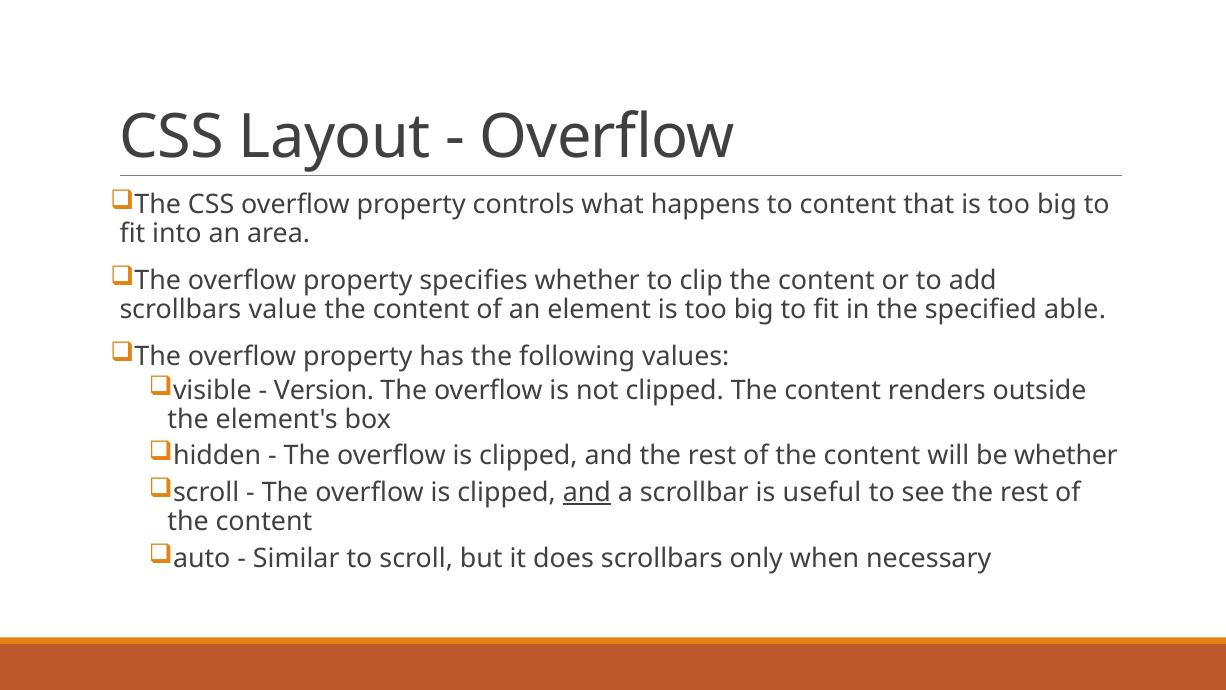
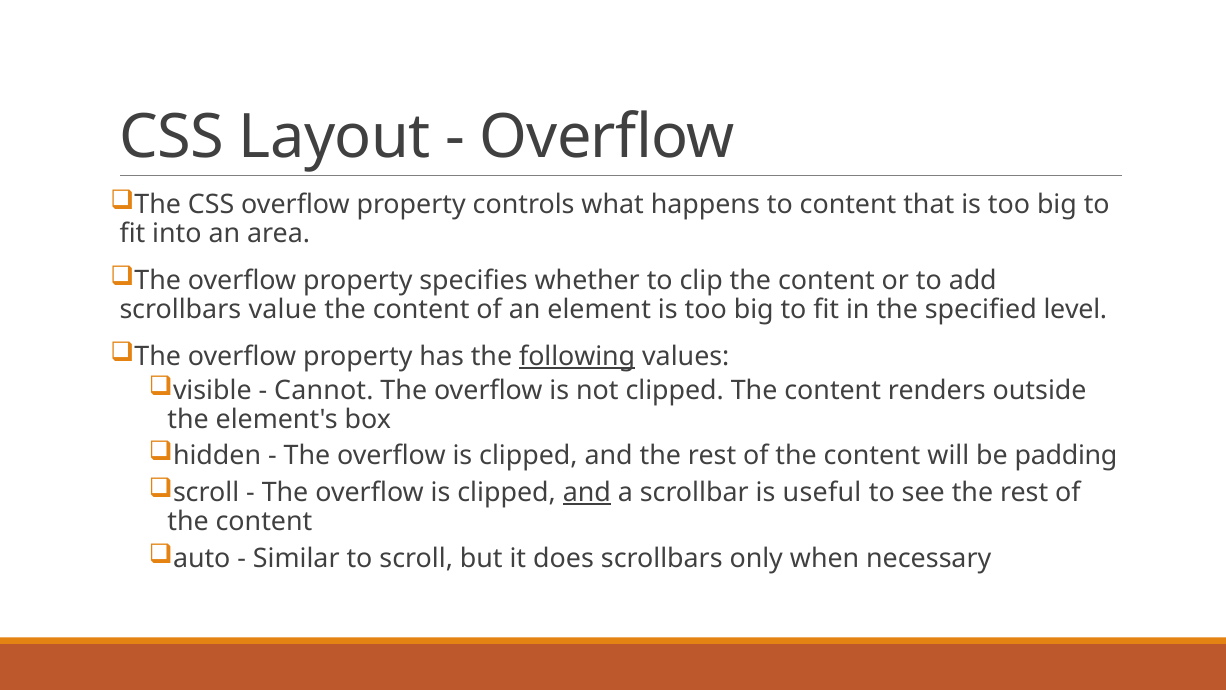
able: able -> level
following underline: none -> present
Version: Version -> Cannot
be whether: whether -> padding
